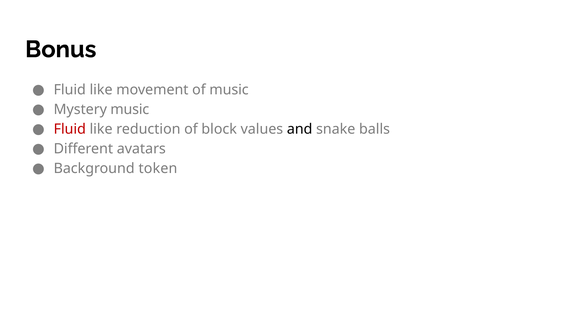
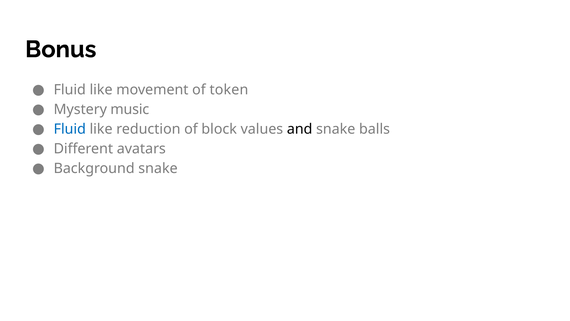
of music: music -> token
Fluid at (70, 129) colour: red -> blue
Background token: token -> snake
